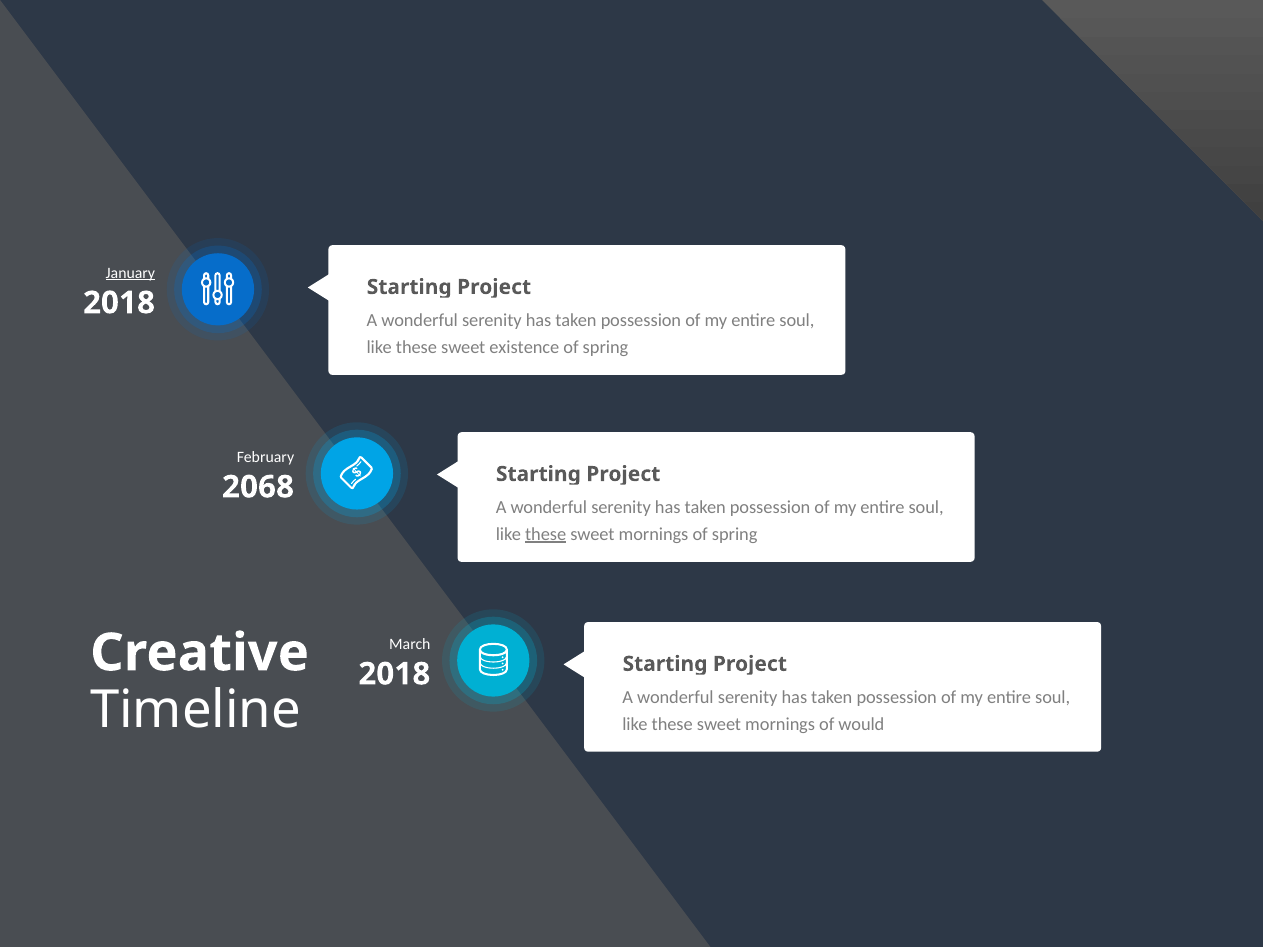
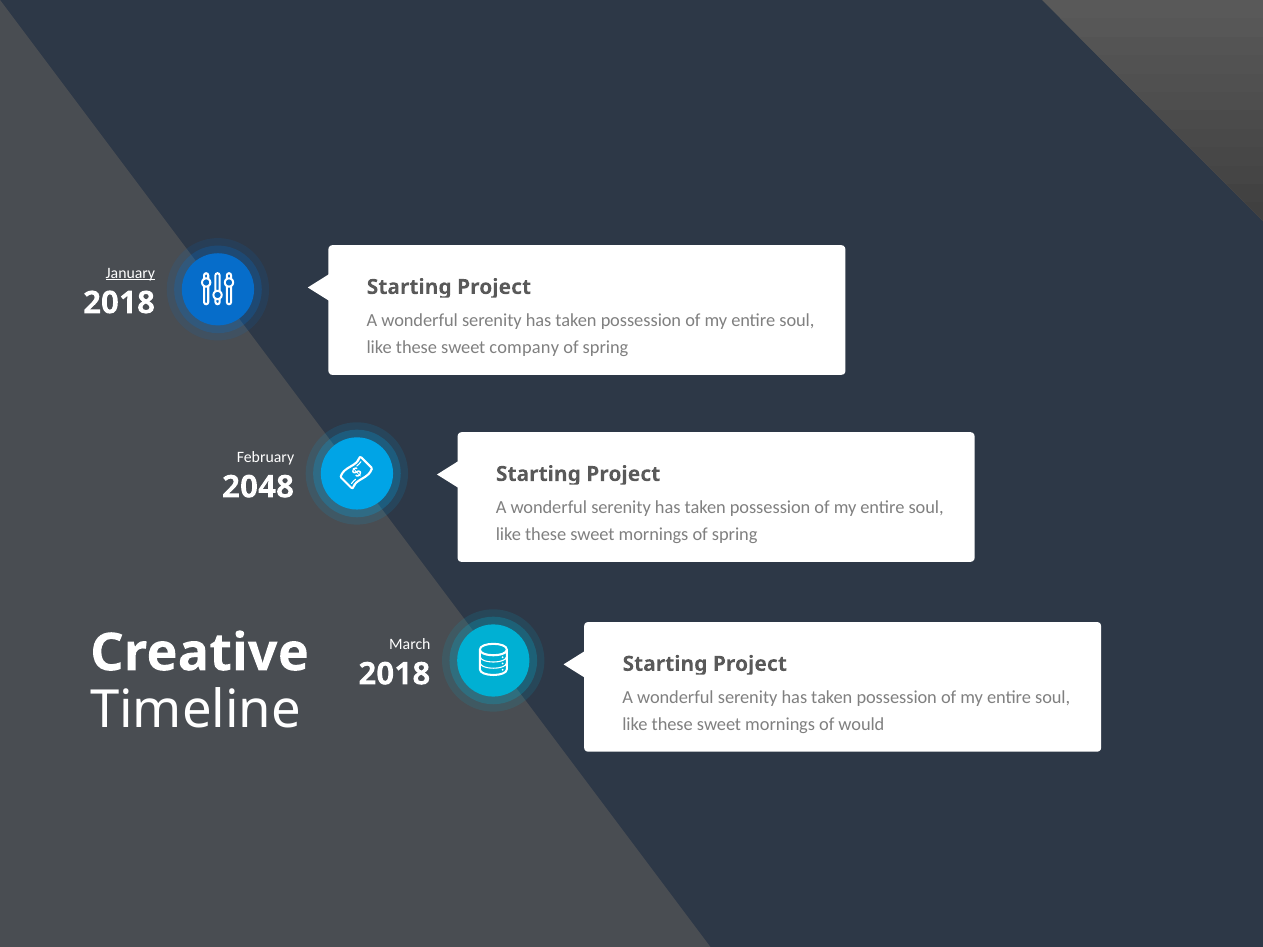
existence: existence -> company
2068: 2068 -> 2048
these at (546, 534) underline: present -> none
